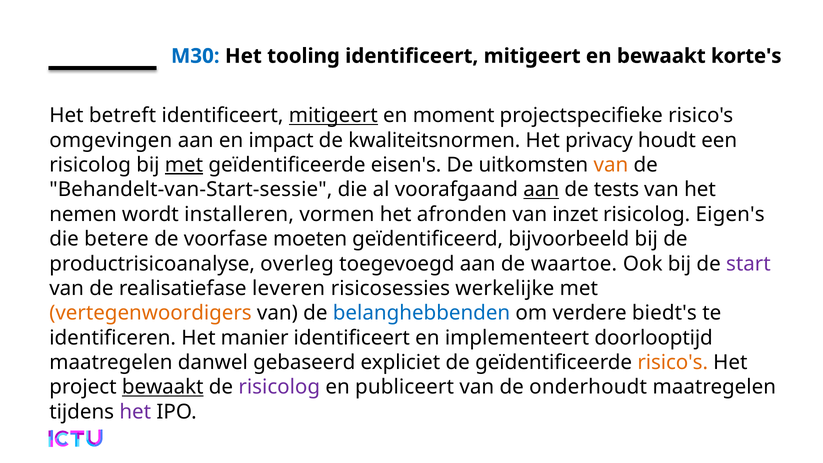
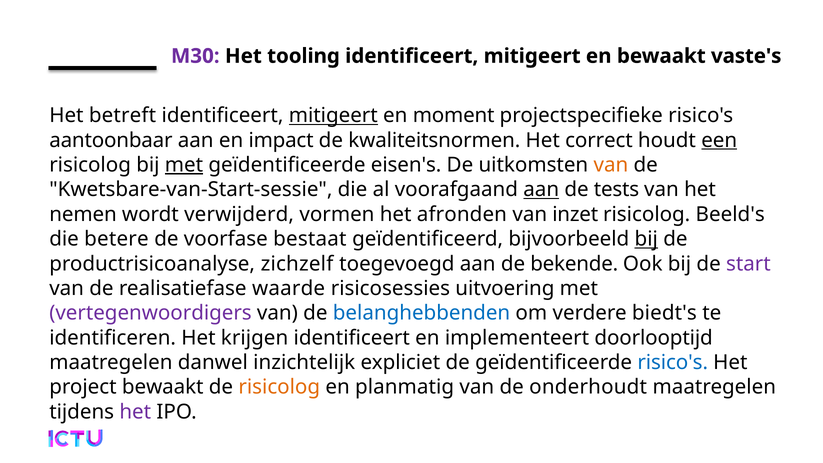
M30 colour: blue -> purple
korte's: korte's -> vaste's
omgevingen: omgevingen -> aantoonbaar
privacy: privacy -> correct
een underline: none -> present
Behandelt-van-Start-sessie: Behandelt-van-Start-sessie -> Kwetsbare-van-Start-sessie
installeren: installeren -> verwijderd
Eigen's: Eigen's -> Beeld's
moeten: moeten -> bestaat
bij at (646, 239) underline: none -> present
overleg: overleg -> zichzelf
waartoe: waartoe -> bekende
leveren: leveren -> waarde
werkelijke: werkelijke -> uitvoering
vertegenwoordigers colour: orange -> purple
manier: manier -> krijgen
gebaseerd: gebaseerd -> inzichtelijk
risico's at (673, 362) colour: orange -> blue
bewaakt at (163, 387) underline: present -> none
risicolog at (279, 387) colour: purple -> orange
publiceert: publiceert -> planmatig
